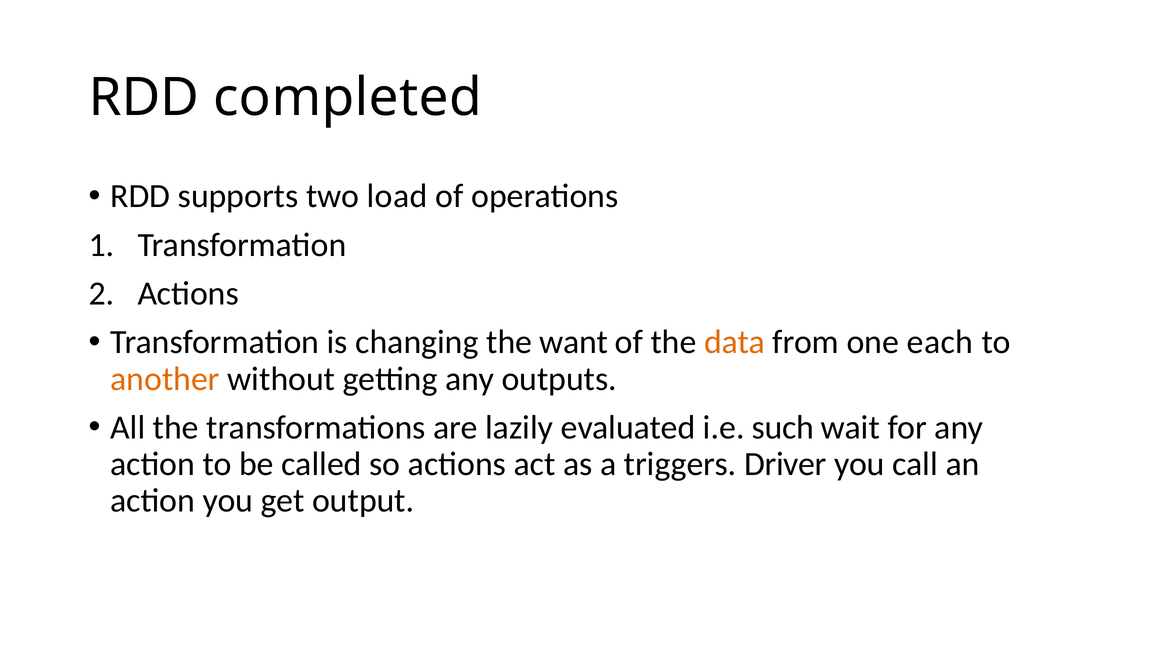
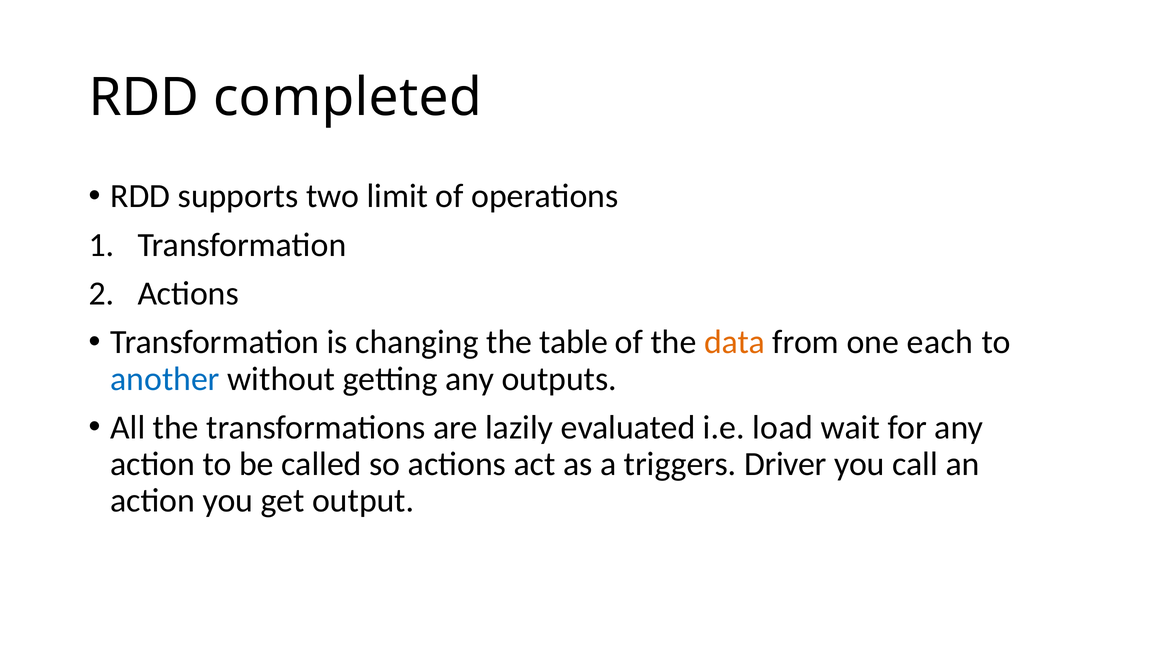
load: load -> limit
want: want -> table
another colour: orange -> blue
such: such -> load
